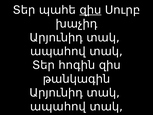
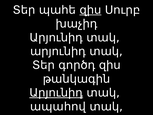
ապահով at (58, 51): ապահով -> արյունիդ
հոգին: հոգին -> գործդ
Արյունիդ at (56, 93) underline: none -> present
